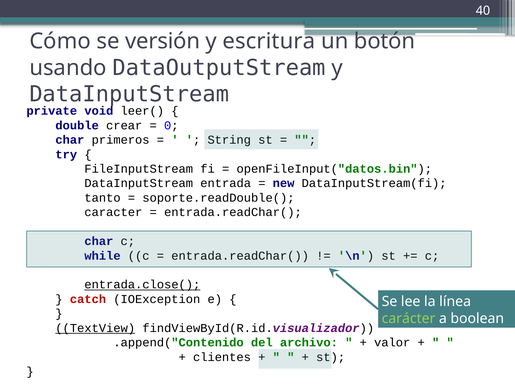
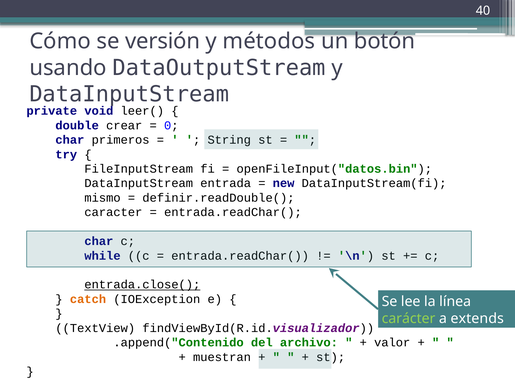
escritura: escritura -> métodos
tanto: tanto -> mismo
soporte.readDouble(: soporte.readDouble( -> definir.readDouble(
catch colour: red -> orange
boolean: boolean -> extends
TextView underline: present -> none
clientes: clientes -> muestran
